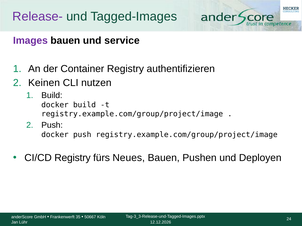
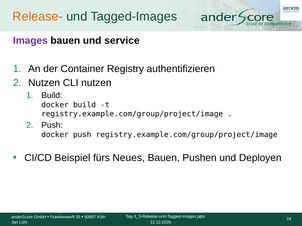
Release- colour: purple -> orange
Keinen at (44, 83): Keinen -> Nutzen
CI/CD Registry: Registry -> Beispiel
